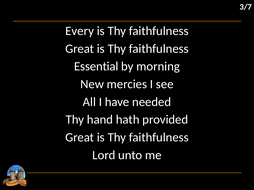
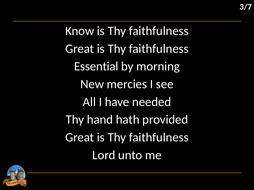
Every: Every -> Know
